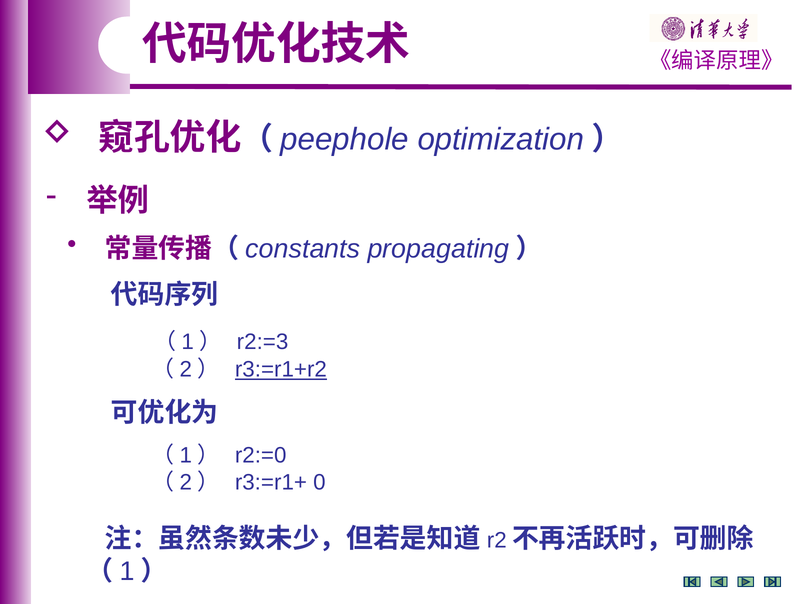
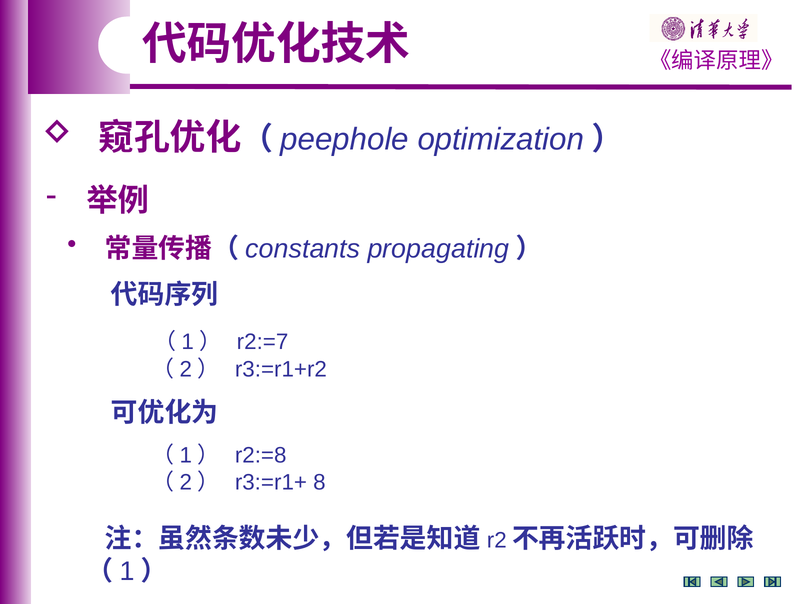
r2:=3: r2:=3 -> r2:=7
r3:=r1+r2 underline: present -> none
r2:=0: r2:=0 -> r2:=8
0: 0 -> 8
